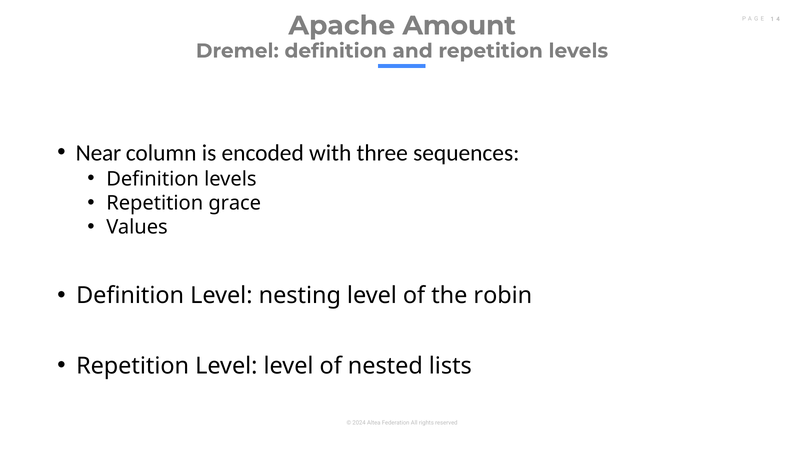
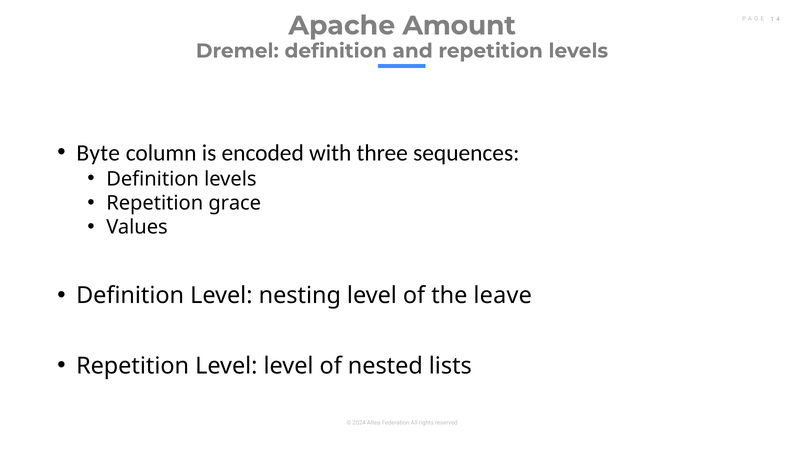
Near: Near -> Byte
robin: robin -> leave
